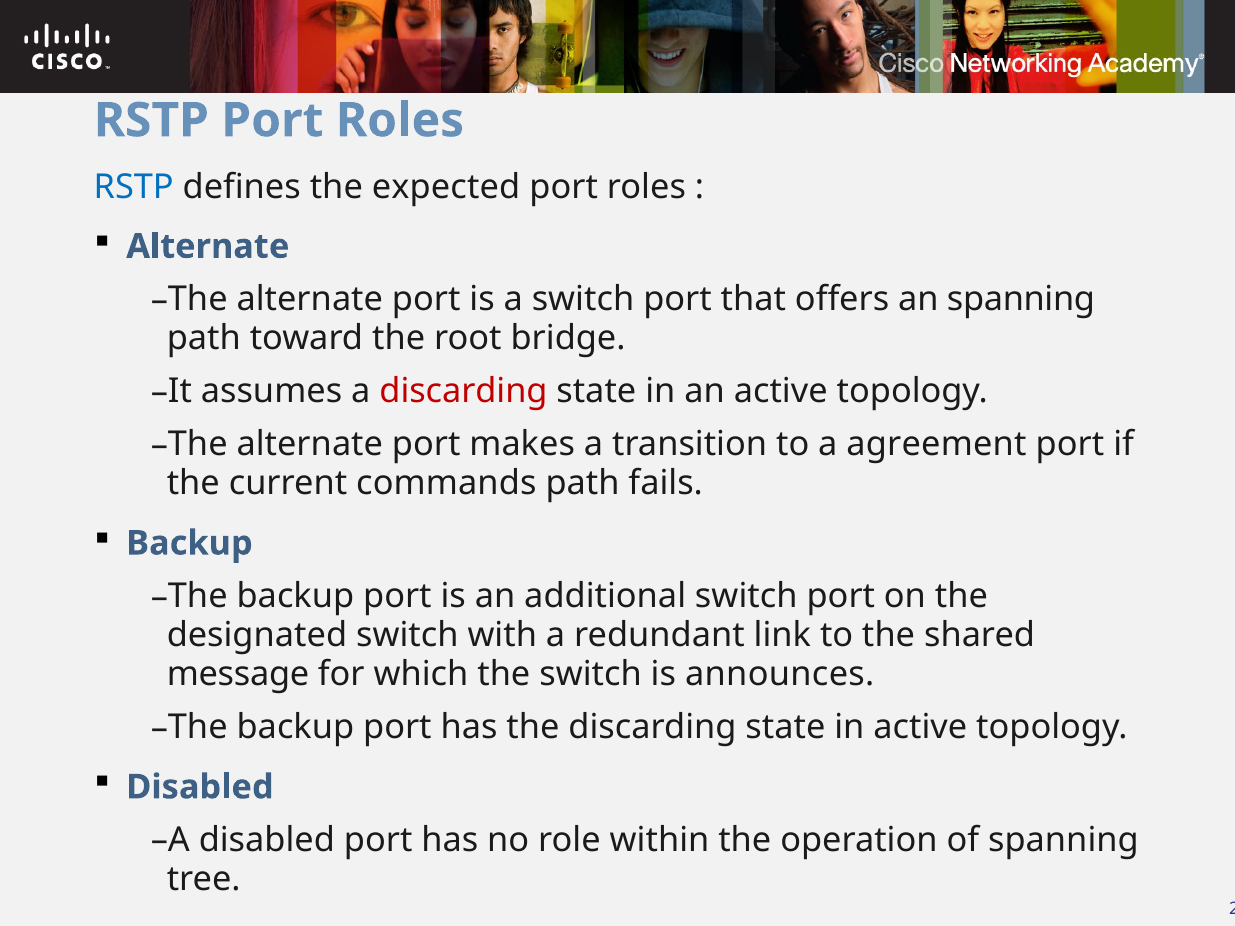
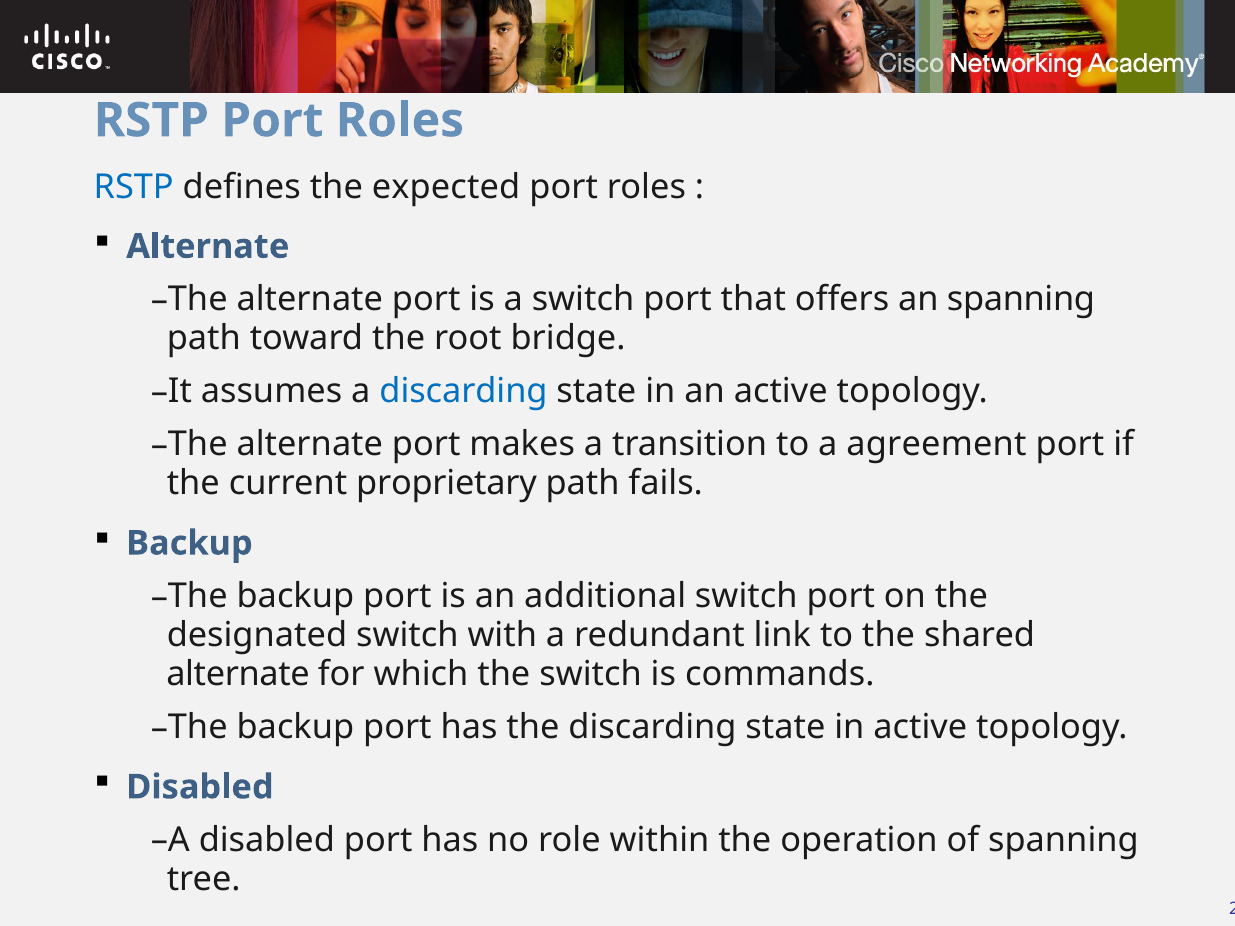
discarding at (463, 392) colour: red -> blue
commands: commands -> proprietary
message at (238, 675): message -> alternate
announces: announces -> commands
